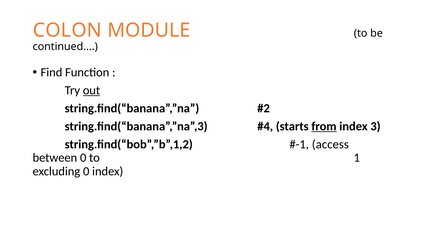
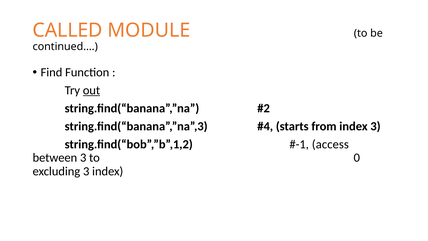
COLON: COLON -> CALLED
from underline: present -> none
between 0: 0 -> 3
1: 1 -> 0
excluding 0: 0 -> 3
